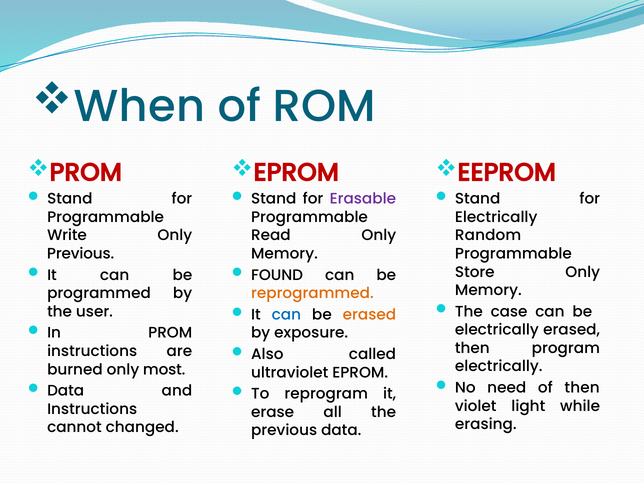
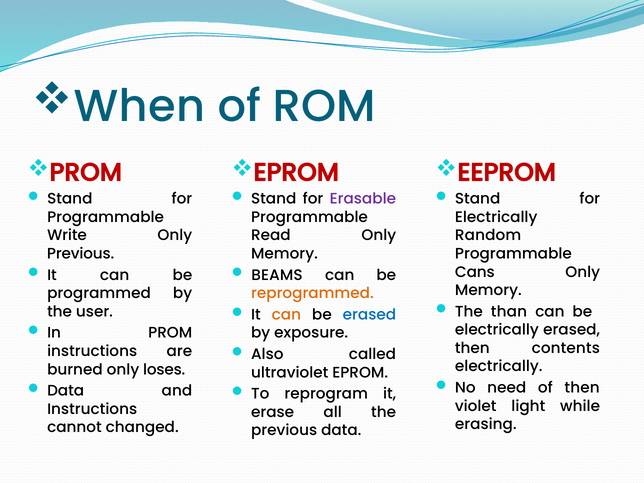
FOUND: FOUND -> BEAMS
Store: Store -> Cans
case: case -> than
can at (286, 315) colour: blue -> orange
erased at (369, 315) colour: orange -> blue
program: program -> contents
most: most -> loses
